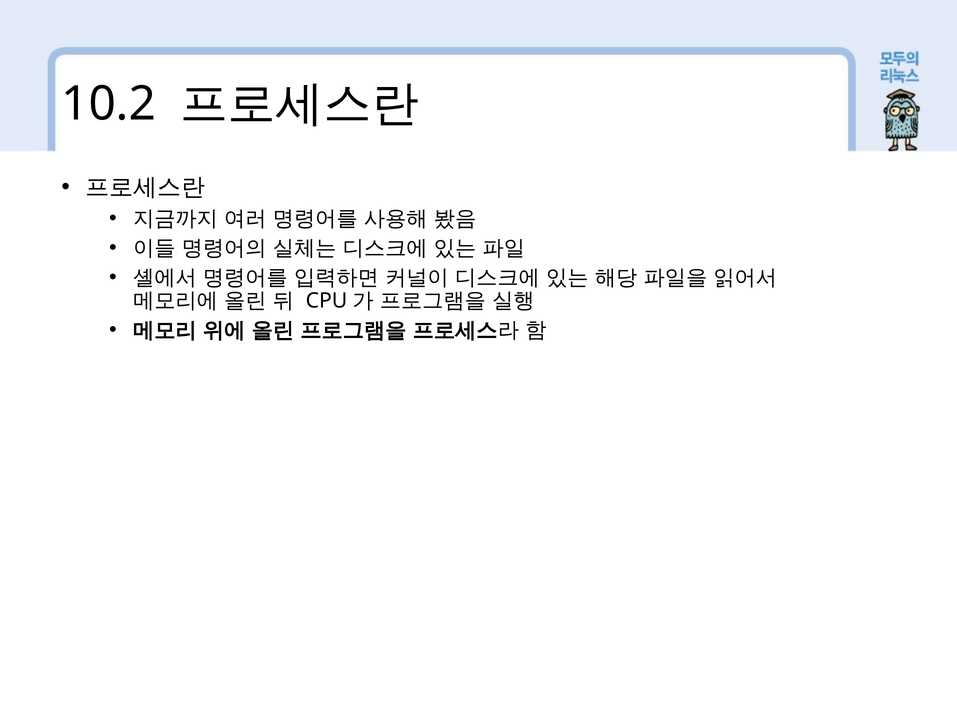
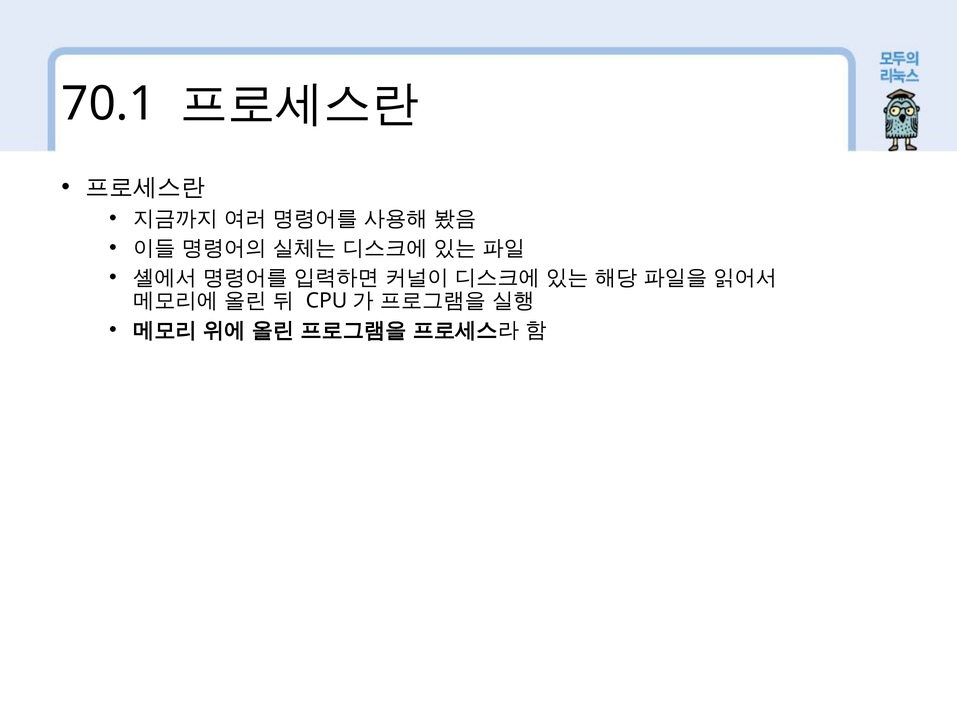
10.2: 10.2 -> 70.1
